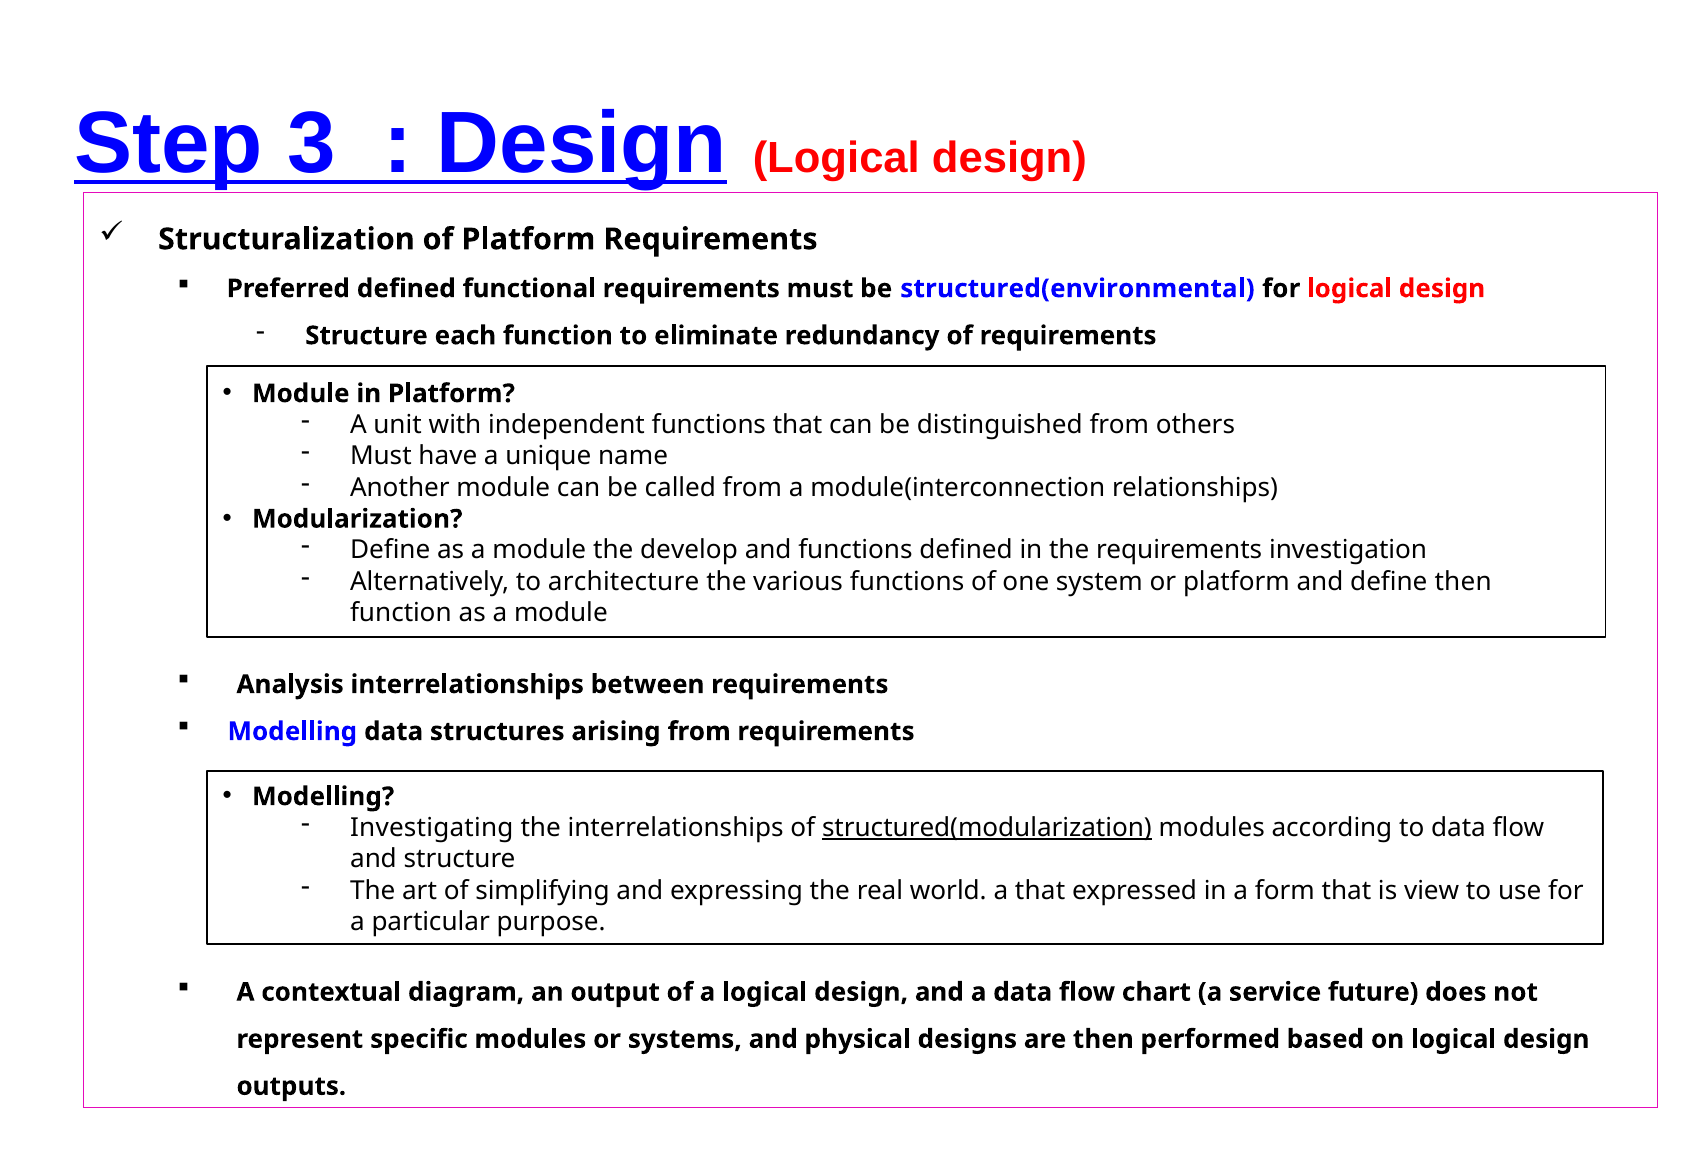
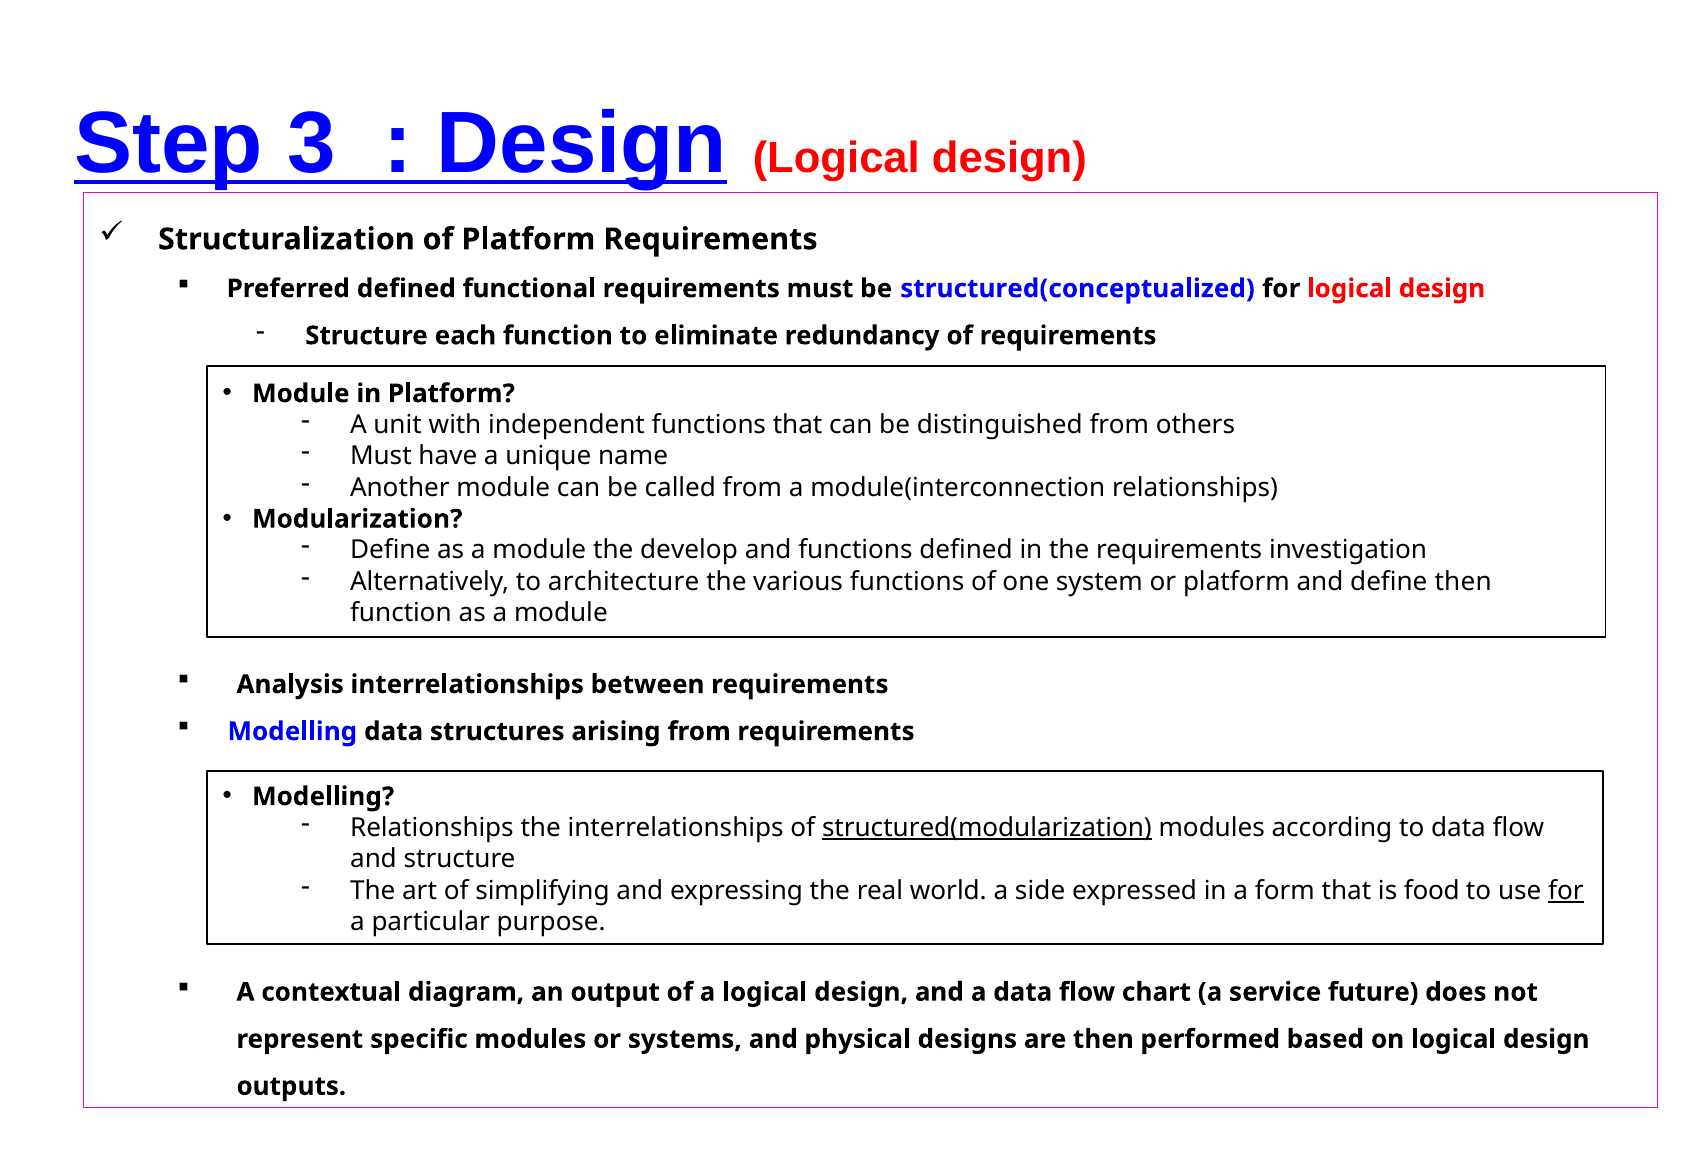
structured(environmental: structured(environmental -> structured(conceptualized
Investigating at (432, 828): Investigating -> Relationships
a that: that -> side
view: view -> food
for at (1566, 891) underline: none -> present
